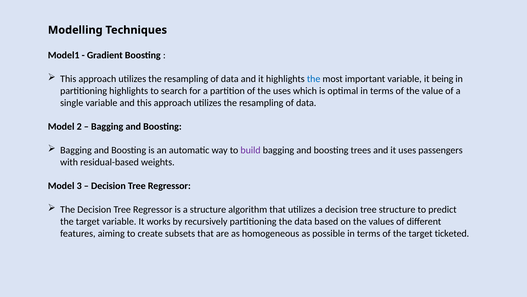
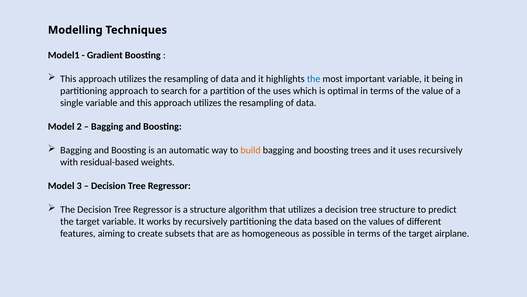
partitioning highlights: highlights -> approach
build colour: purple -> orange
uses passengers: passengers -> recursively
ticketed: ticketed -> airplane
